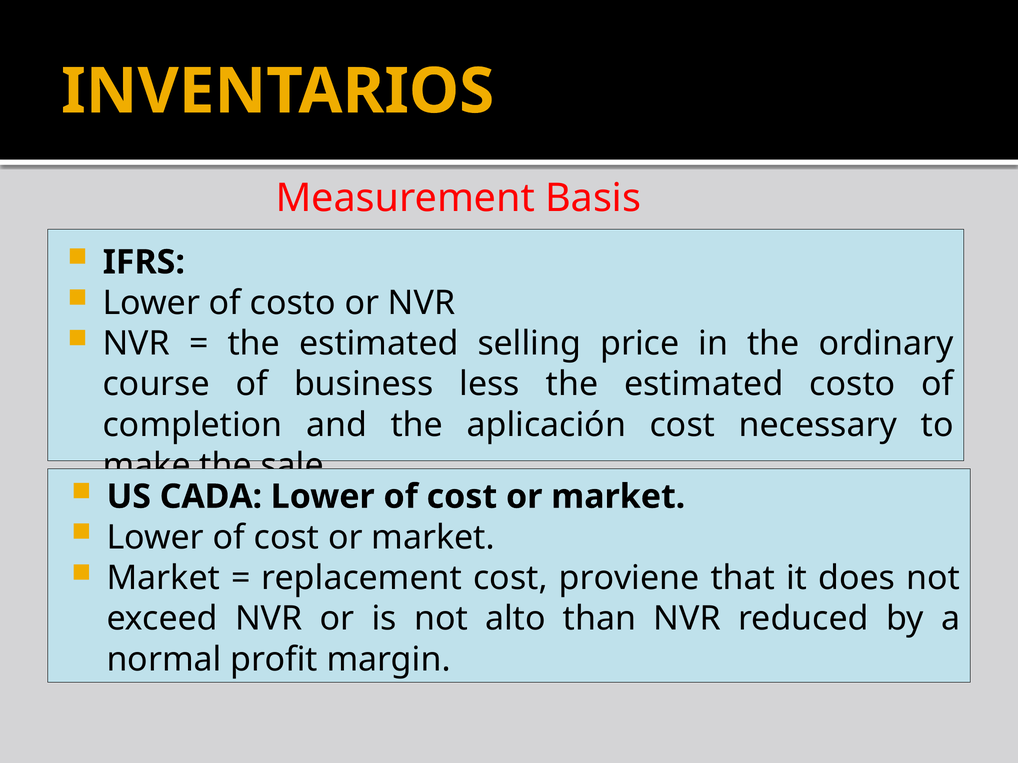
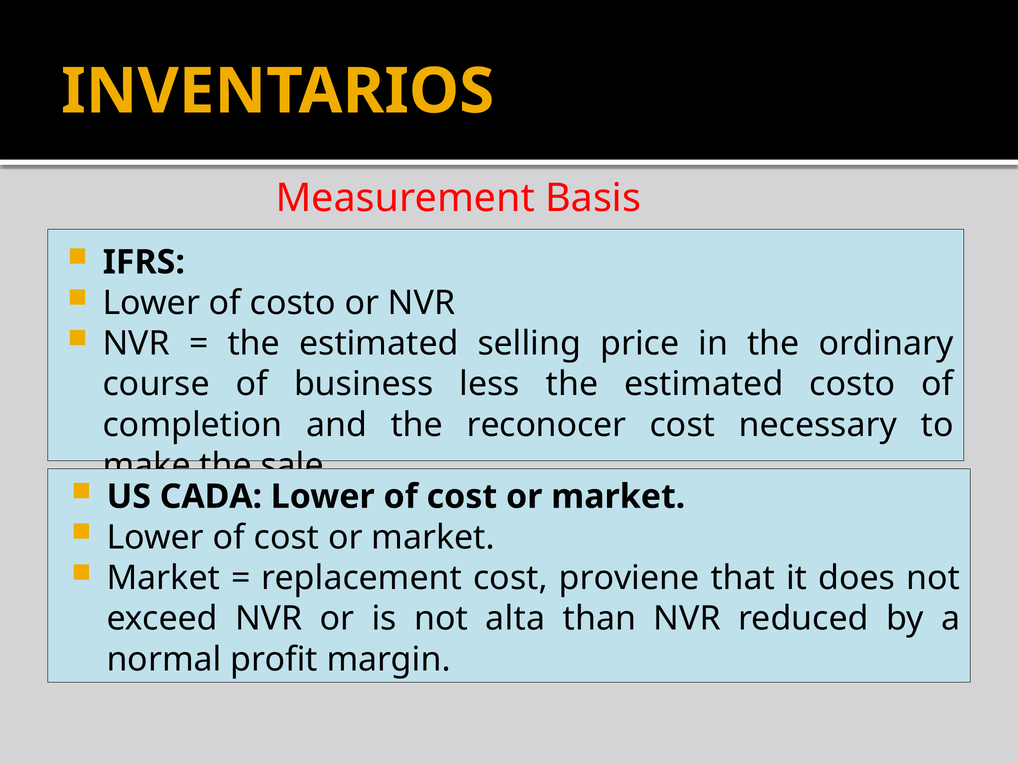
aplicación: aplicación -> reconocer
alto: alto -> alta
